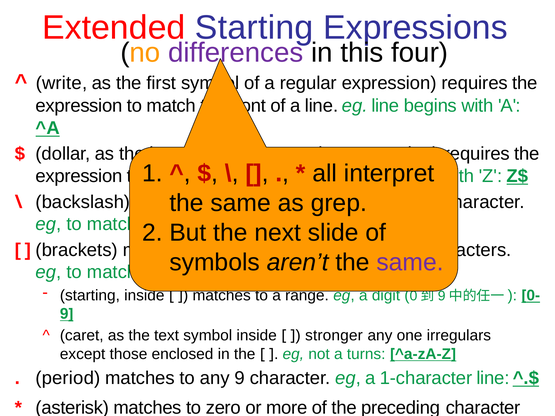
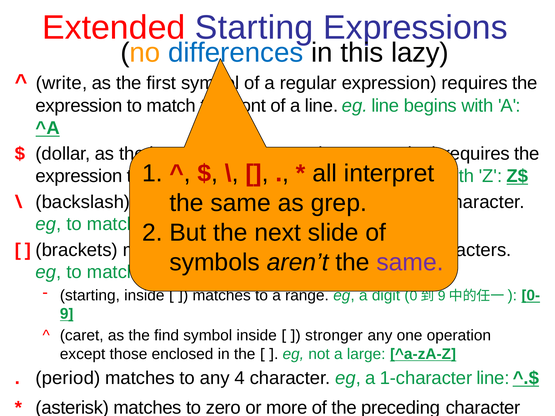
differences colour: purple -> blue
four: four -> lazy
text: text -> find
irregulars: irregulars -> operation
a turns: turns -> large
any 9: 9 -> 4
